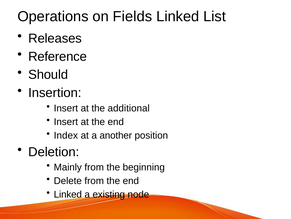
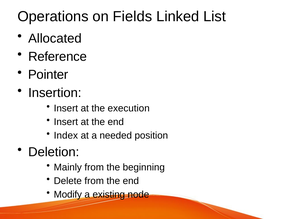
Releases: Releases -> Allocated
Should: Should -> Pointer
additional: additional -> execution
another: another -> needed
Linked at (68, 194): Linked -> Modify
